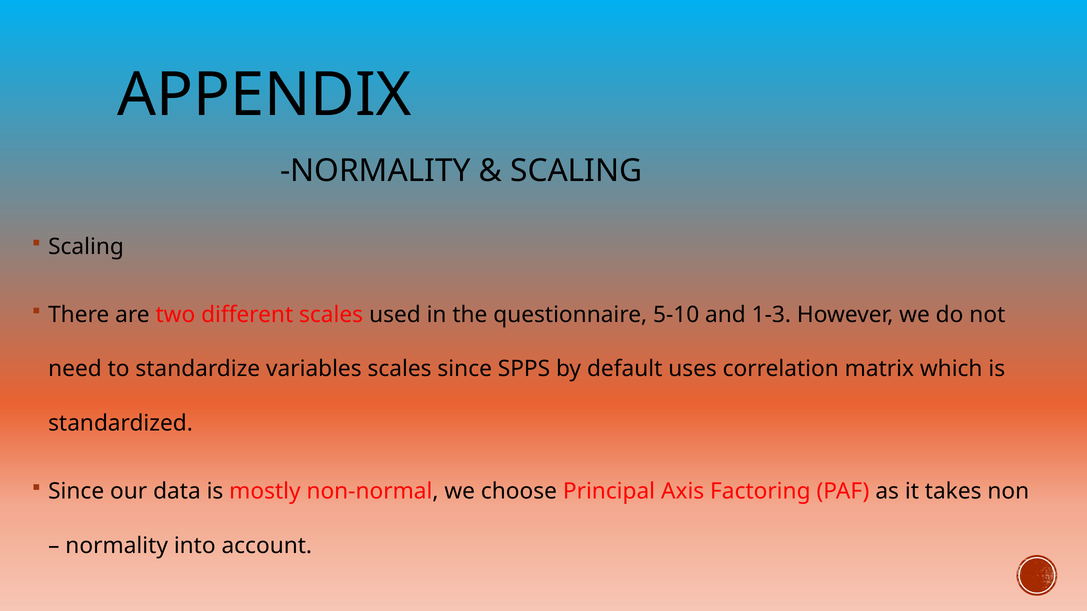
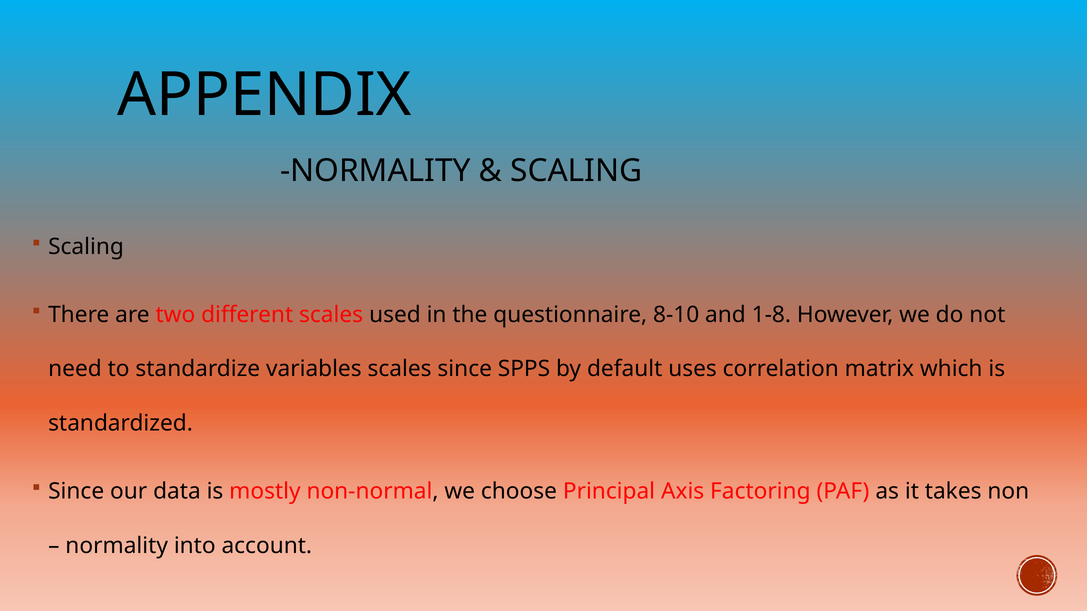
5-10: 5-10 -> 8-10
1-3: 1-3 -> 1-8
